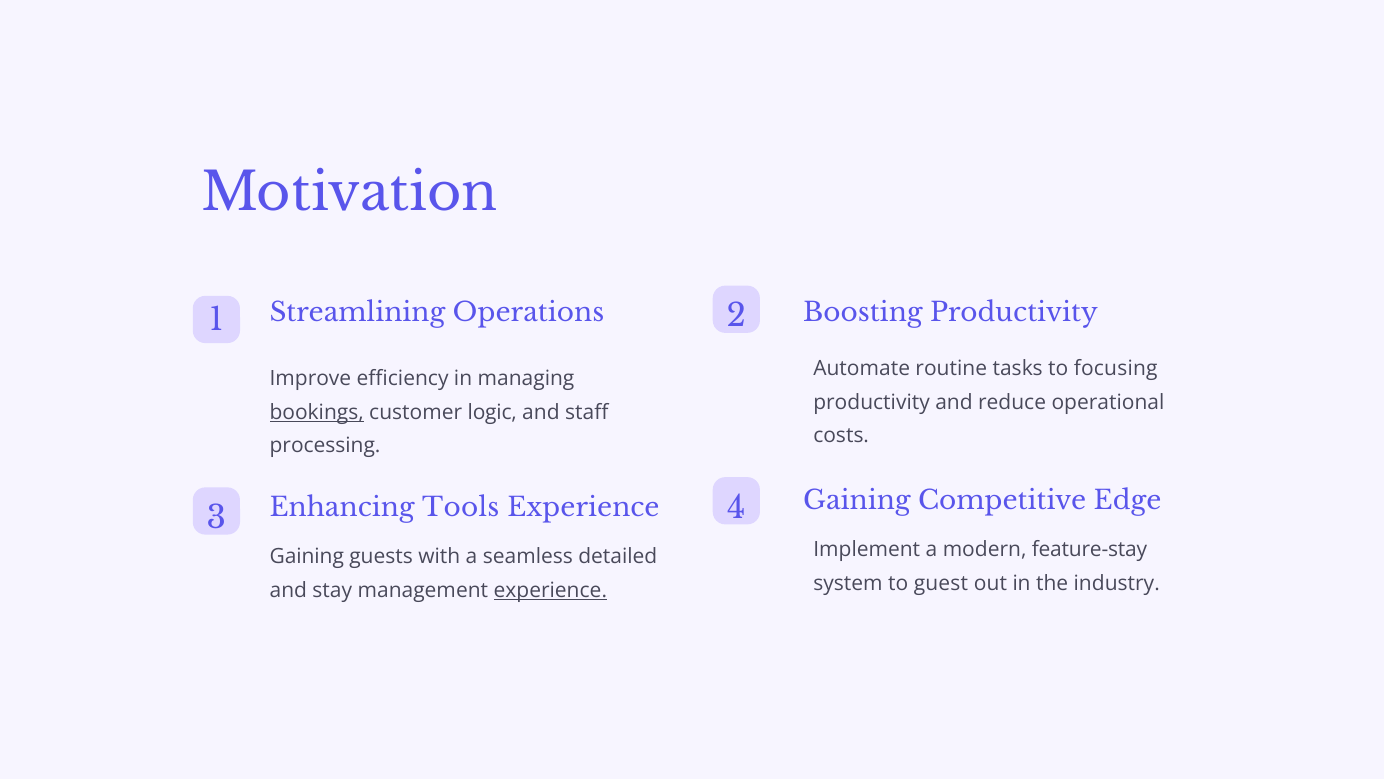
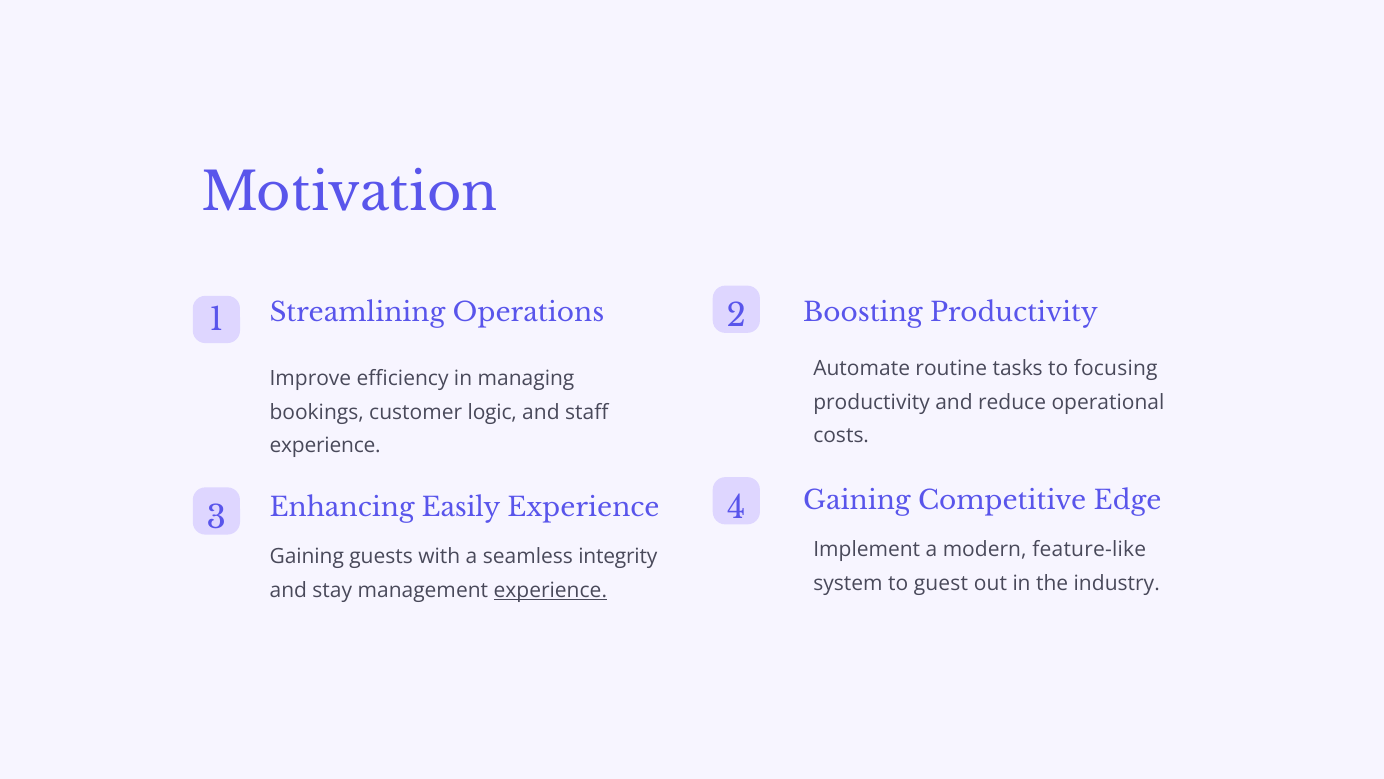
bookings underline: present -> none
processing at (325, 446): processing -> experience
Tools: Tools -> Easily
feature-stay: feature-stay -> feature-like
detailed: detailed -> integrity
